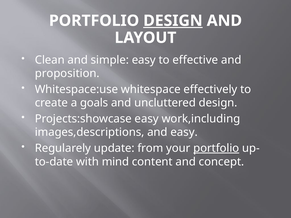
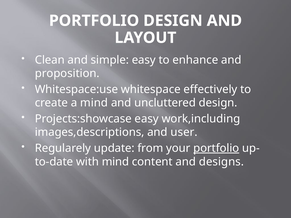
DESIGN at (173, 21) underline: present -> none
effective: effective -> enhance
a goals: goals -> mind
and easy: easy -> user
concept: concept -> designs
